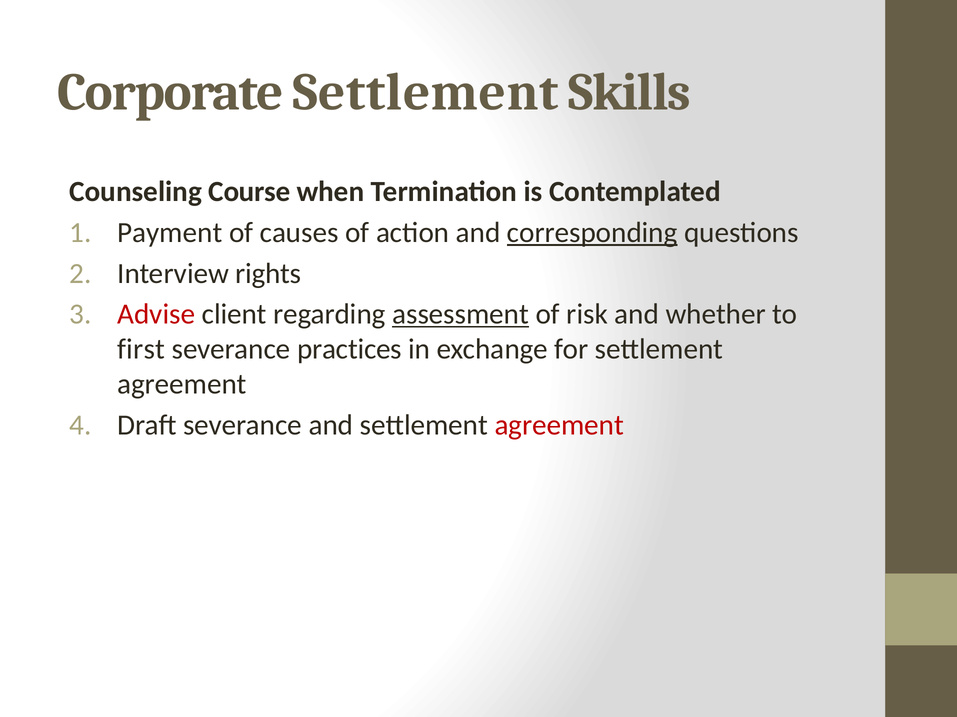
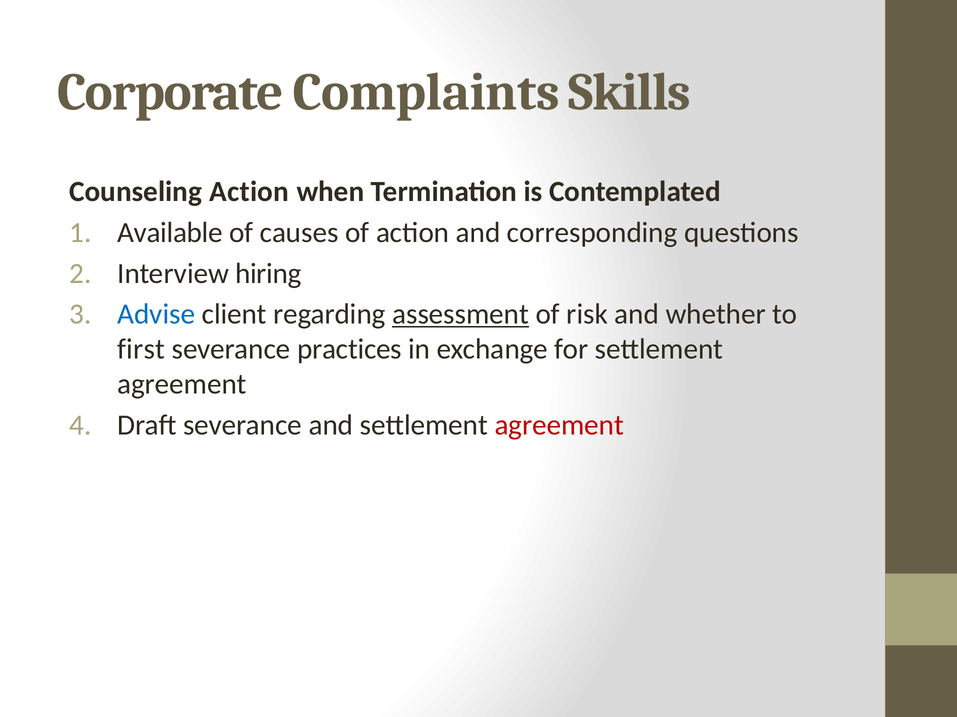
Corporate Settlement: Settlement -> Complaints
Counseling Course: Course -> Action
Payment: Payment -> Available
corresponding underline: present -> none
rights: rights -> hiring
Advise colour: red -> blue
